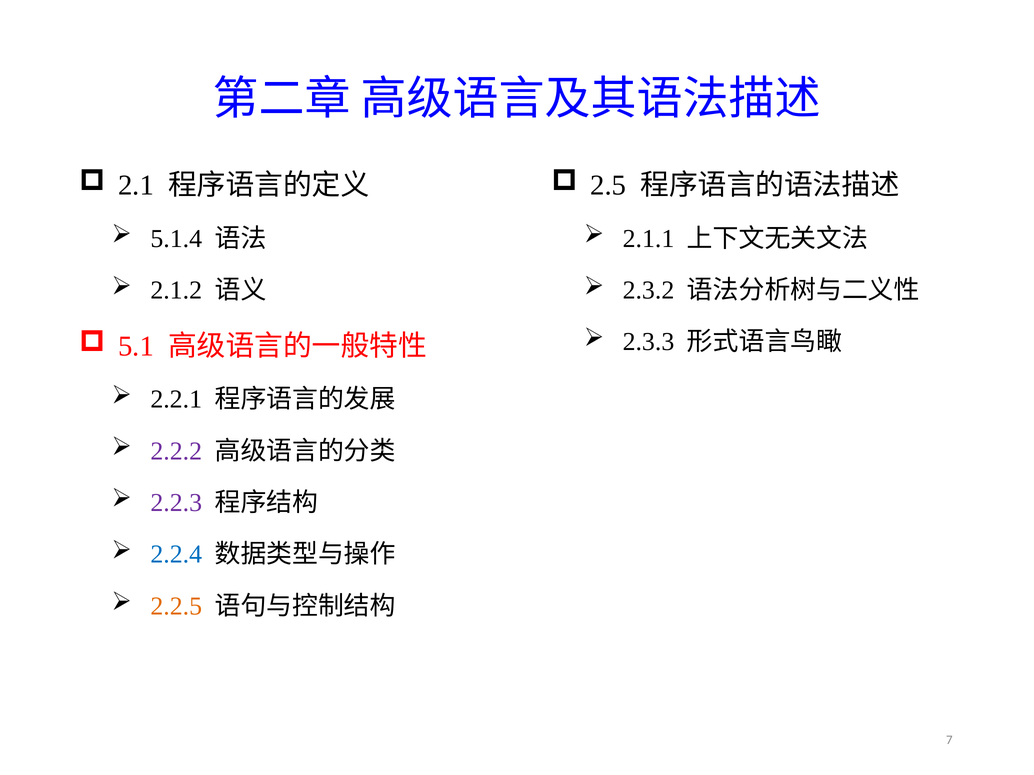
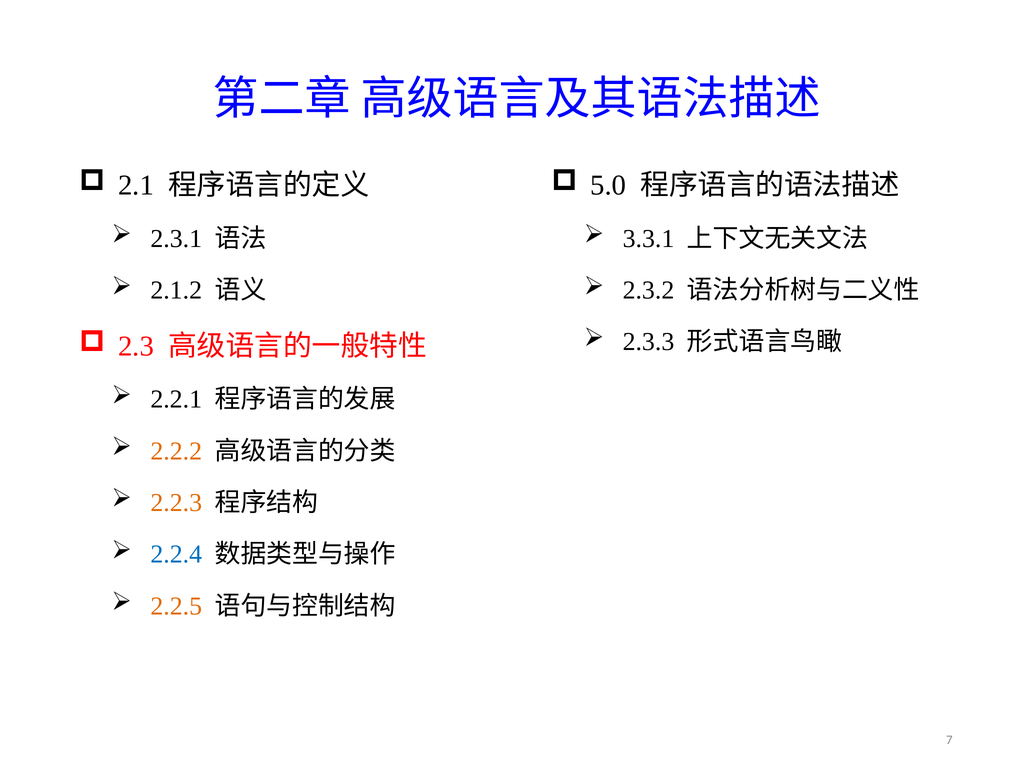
2.5: 2.5 -> 5.0
2.1.1: 2.1.1 -> 3.3.1
5.1.4: 5.1.4 -> 2.3.1
5.1: 5.1 -> 2.3
2.2.2 colour: purple -> orange
2.2.3 colour: purple -> orange
